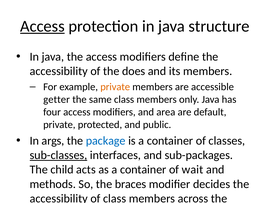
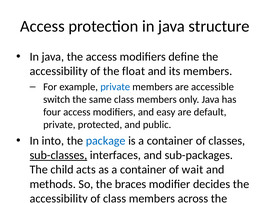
Access at (42, 26) underline: present -> none
does: does -> float
private at (115, 87) colour: orange -> blue
getter: getter -> switch
area: area -> easy
args: args -> into
